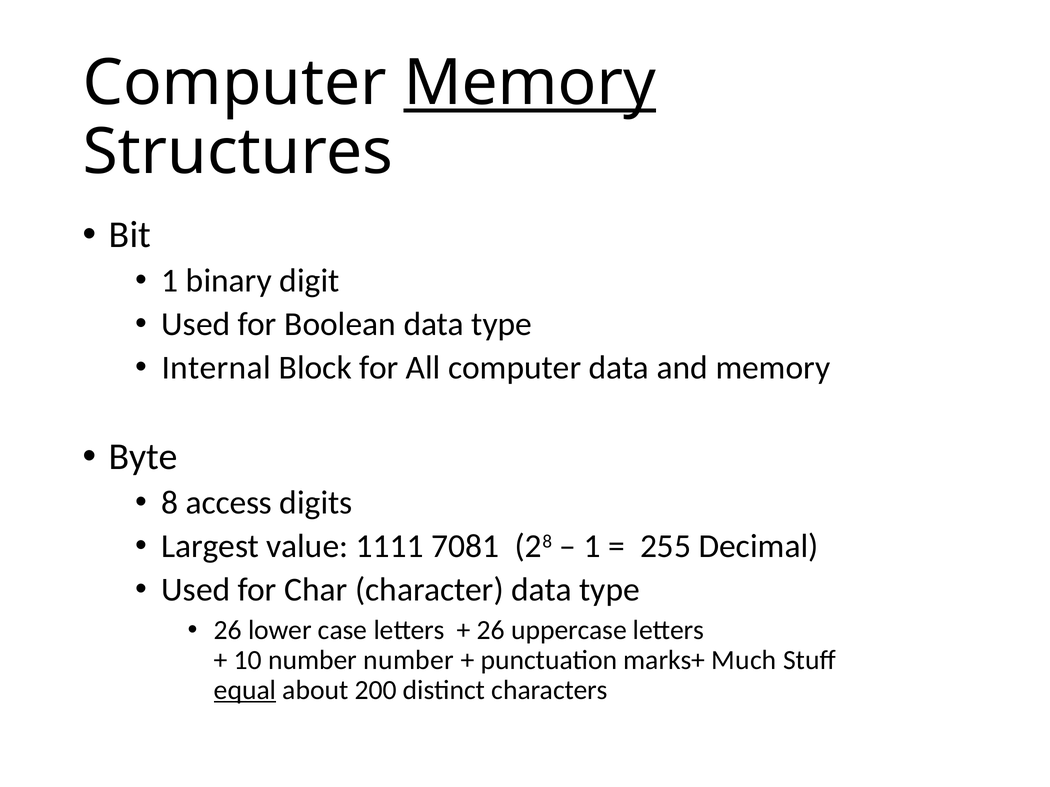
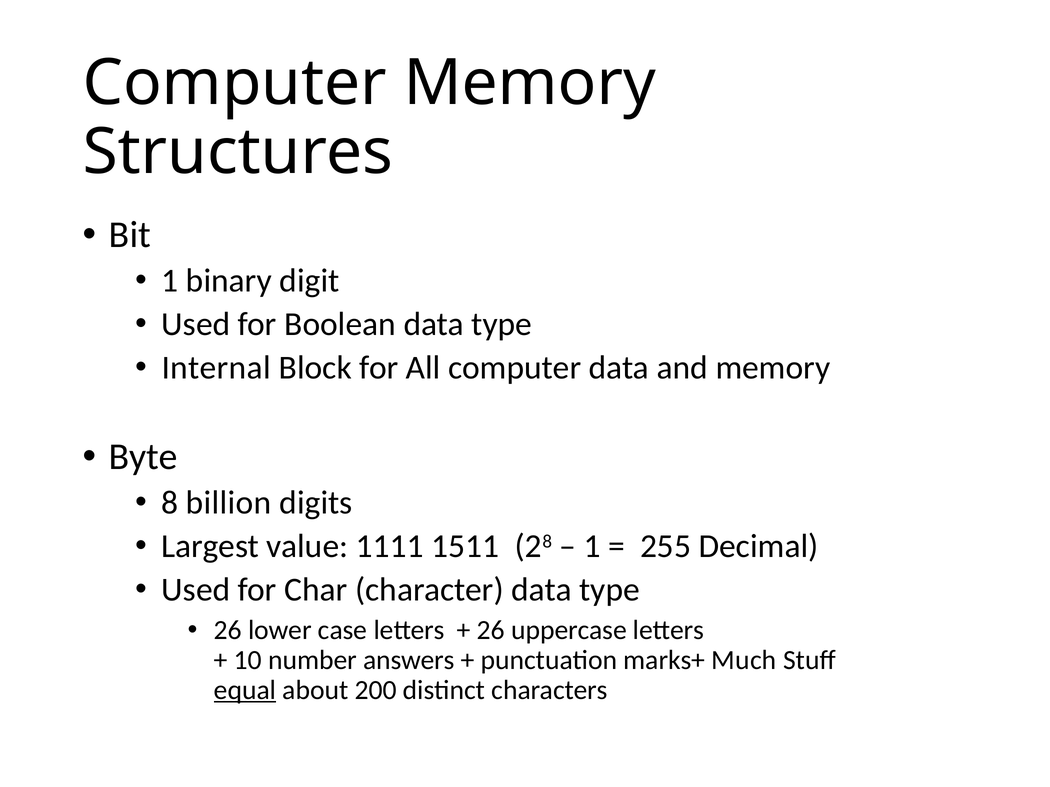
Memory at (530, 83) underline: present -> none
access: access -> billion
7081: 7081 -> 1511
number number: number -> answers
